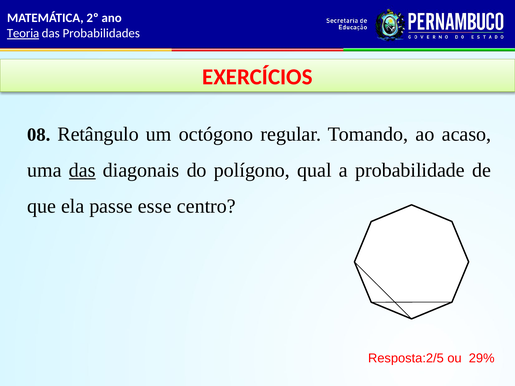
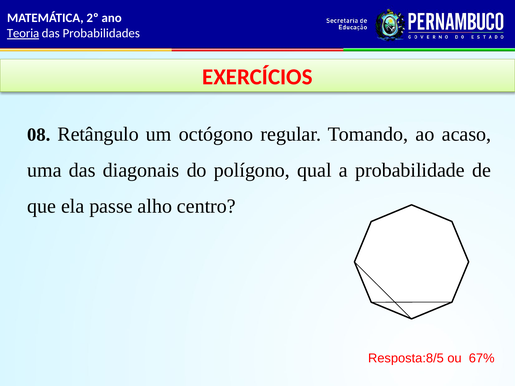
das at (82, 170) underline: present -> none
esse: esse -> alho
Resposta:2/5: Resposta:2/5 -> Resposta:8/5
29%: 29% -> 67%
